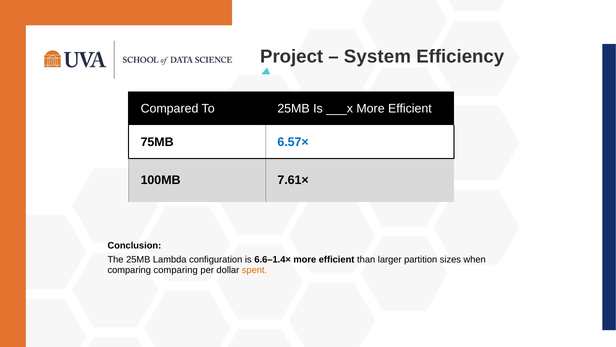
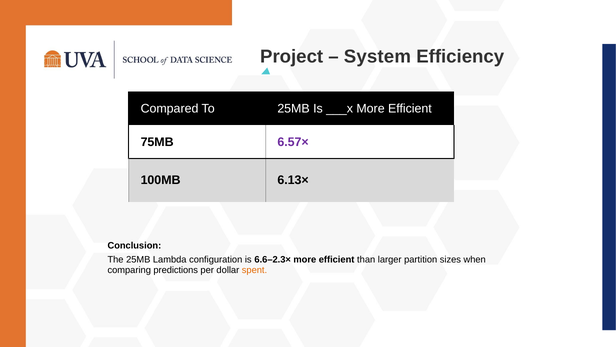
6.57× colour: blue -> purple
7.61×: 7.61× -> 6.13×
6.6–1.4×: 6.6–1.4× -> 6.6–2.3×
comparing comparing: comparing -> predictions
